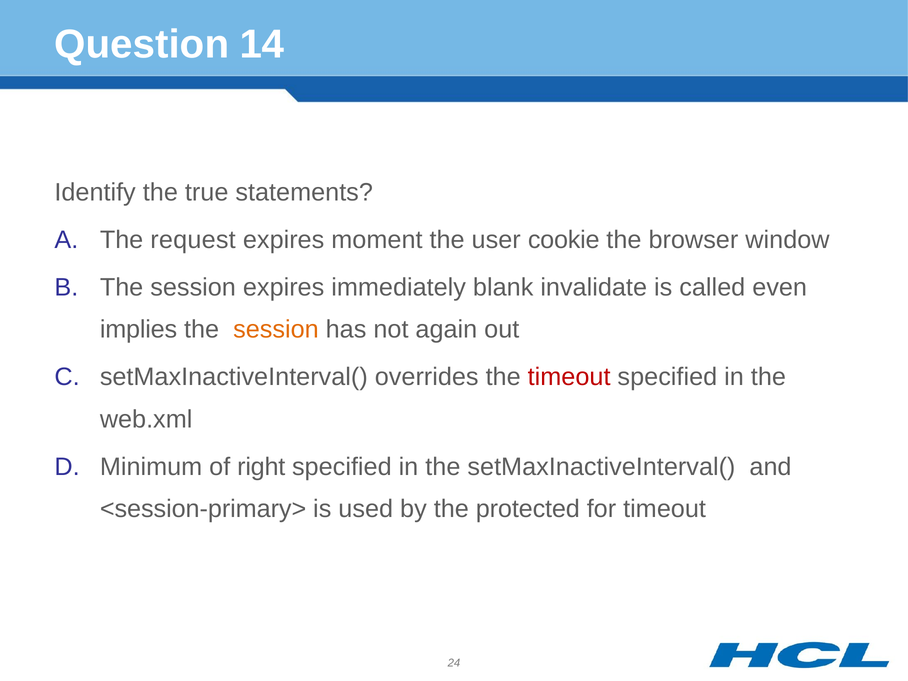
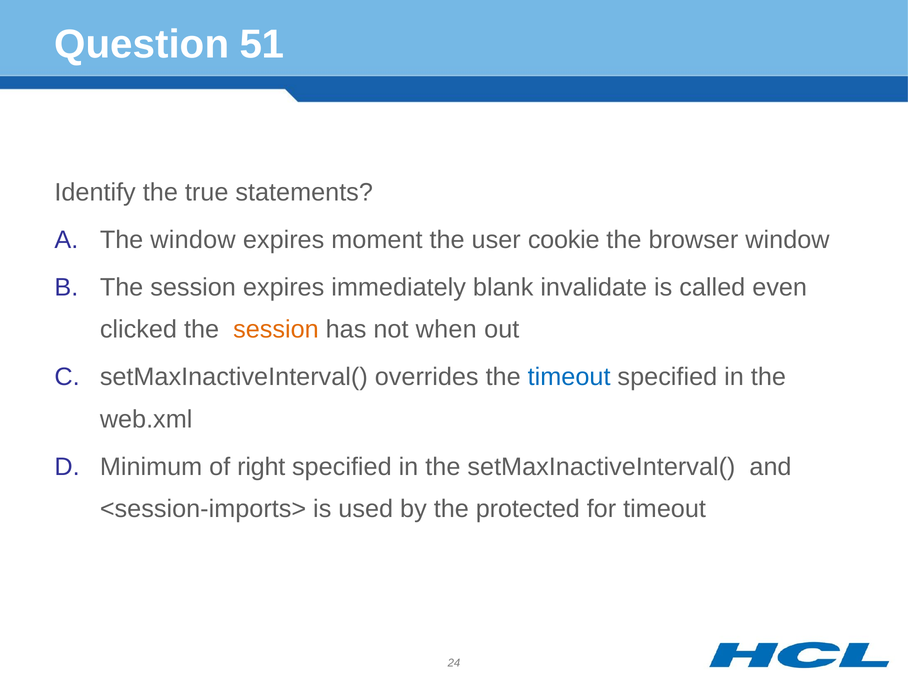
14: 14 -> 51
The request: request -> window
implies: implies -> clicked
again: again -> when
timeout at (569, 377) colour: red -> blue
<session-primary>: <session-primary> -> <session-imports>
